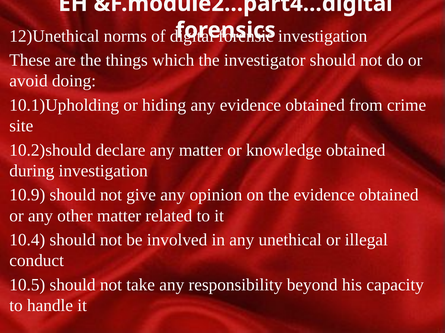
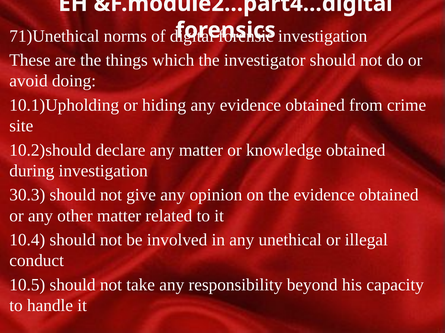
12)Unethical: 12)Unethical -> 71)Unethical
10.9: 10.9 -> 30.3
